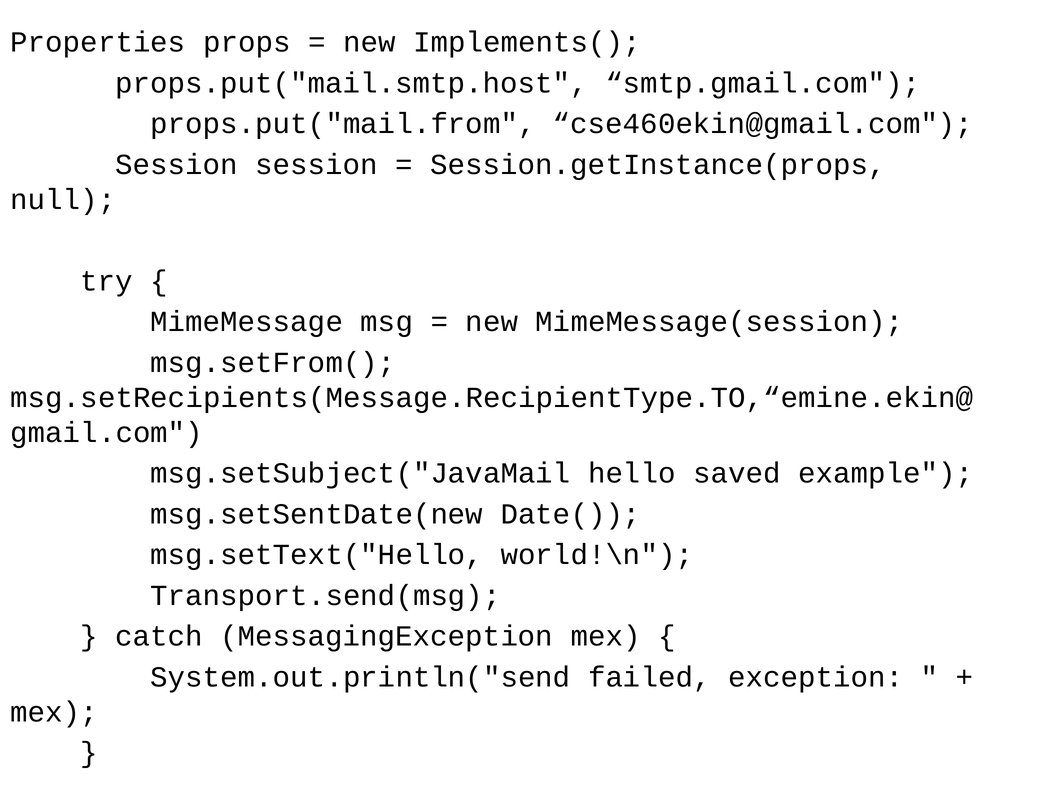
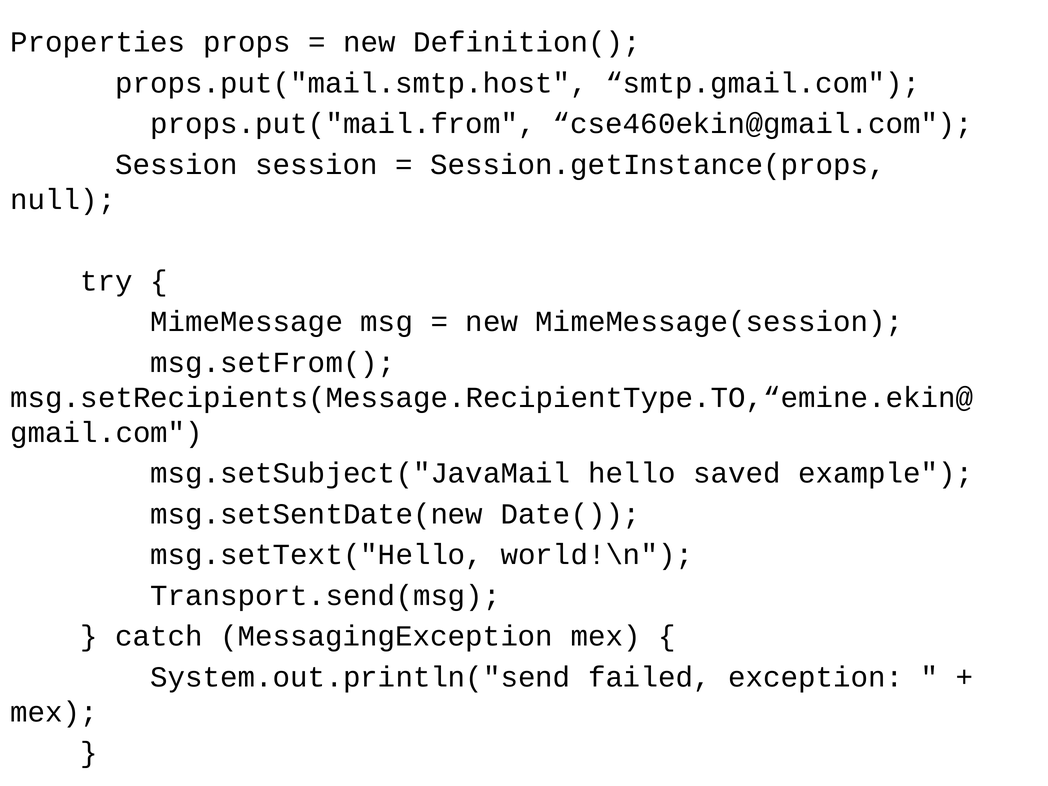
Implements(: Implements( -> Definition(
